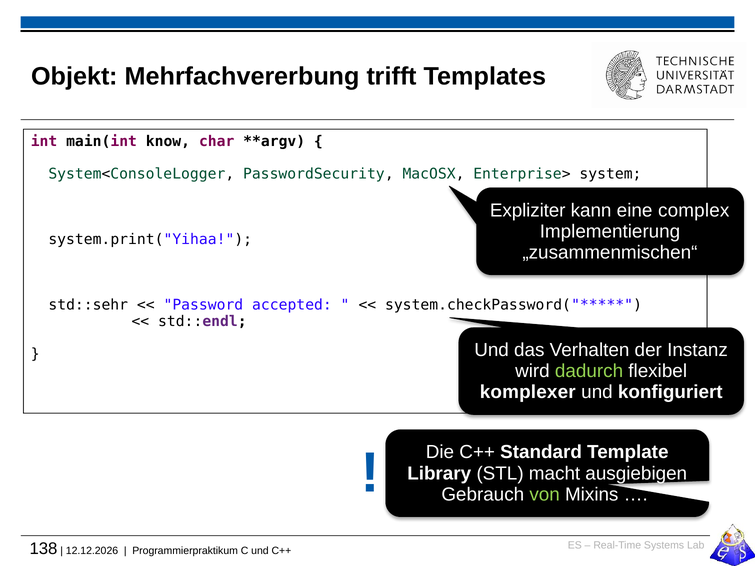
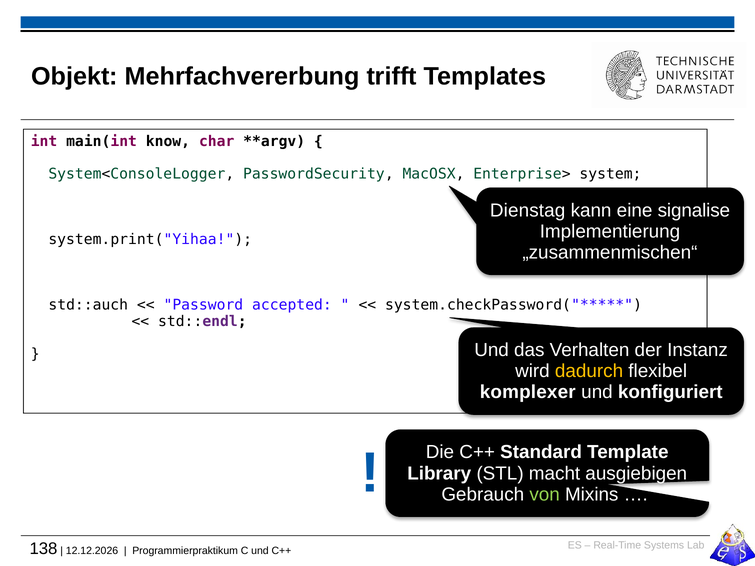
Expliziter: Expliziter -> Dienstag
complex: complex -> signalise
std::sehr: std::sehr -> std::auch
dadurch colour: light green -> yellow
